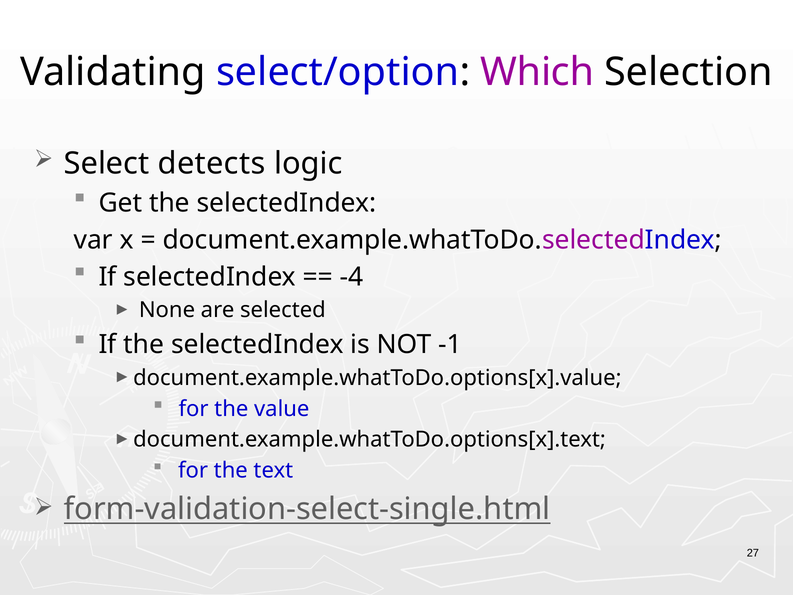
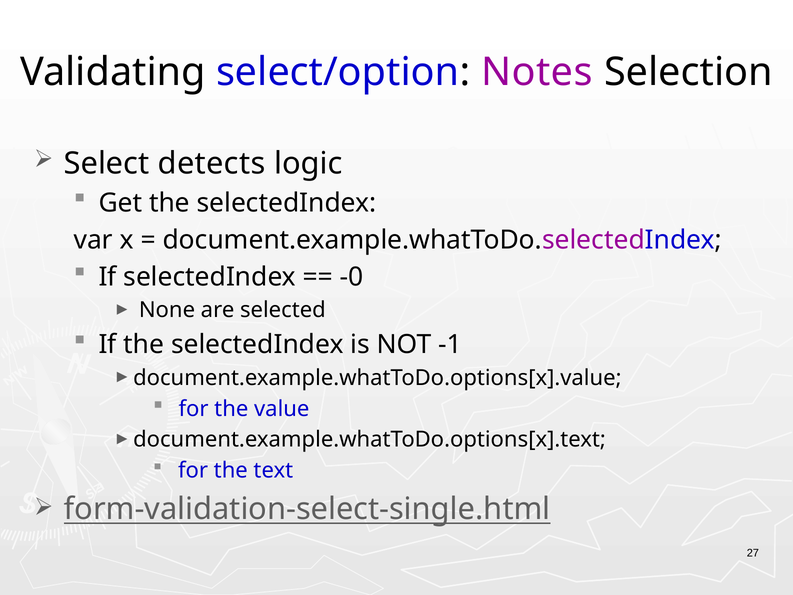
Which: Which -> Notes
-4: -4 -> -0
